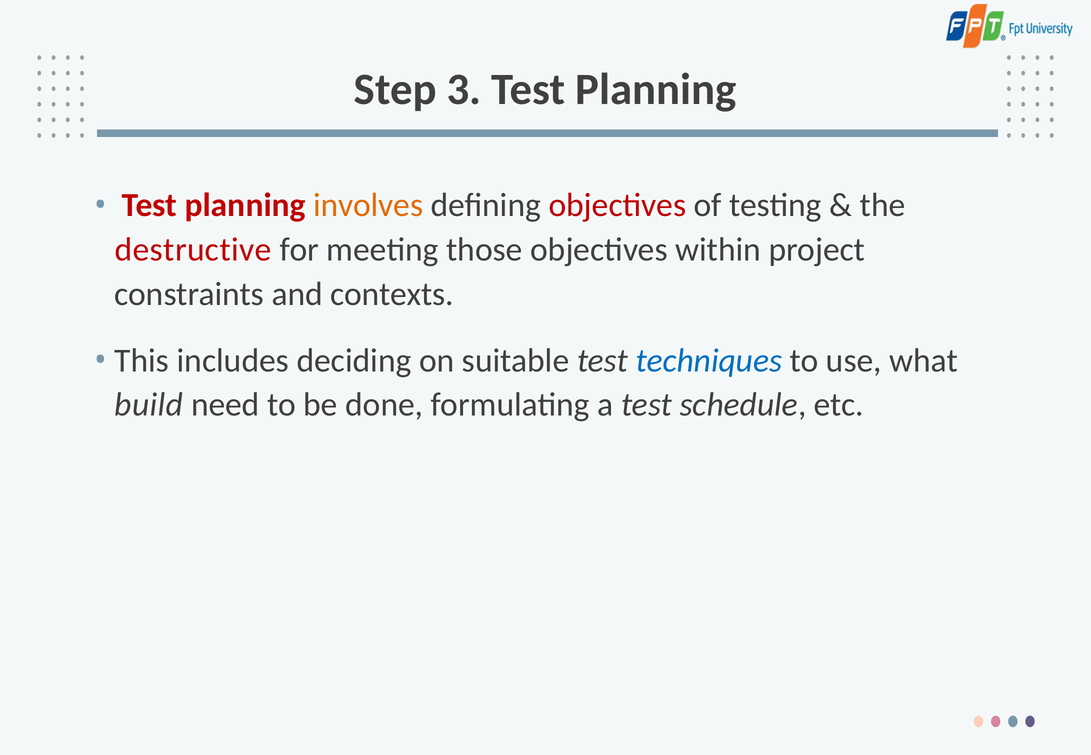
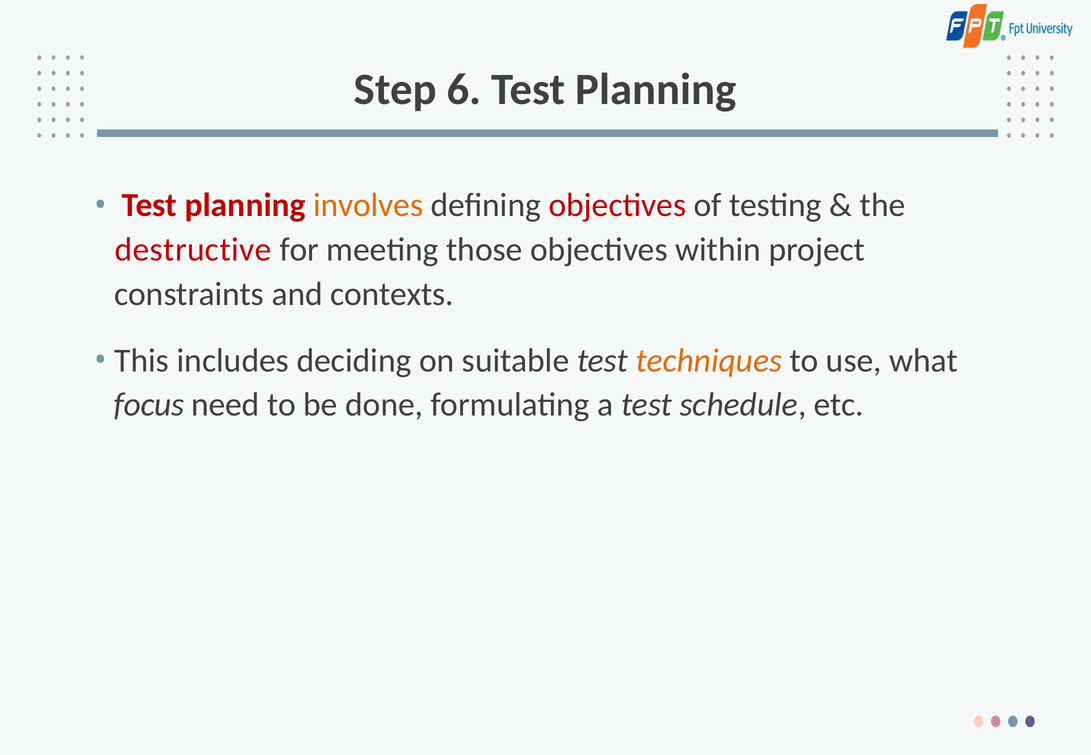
3: 3 -> 6
techniques colour: blue -> orange
build: build -> focus
